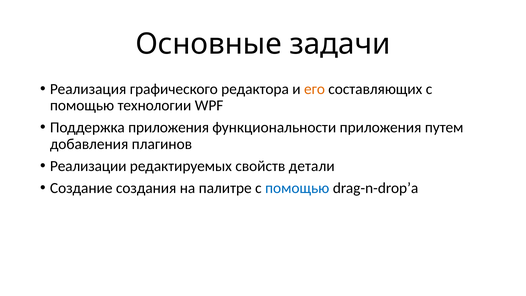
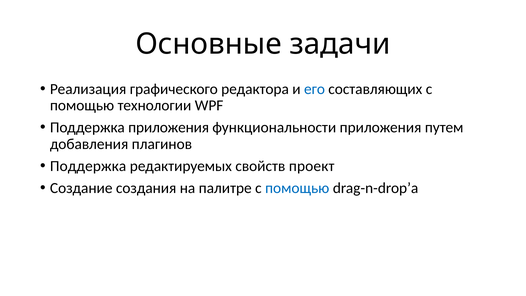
его colour: orange -> blue
Реализации at (88, 166): Реализации -> Поддержка
детали: детали -> проект
